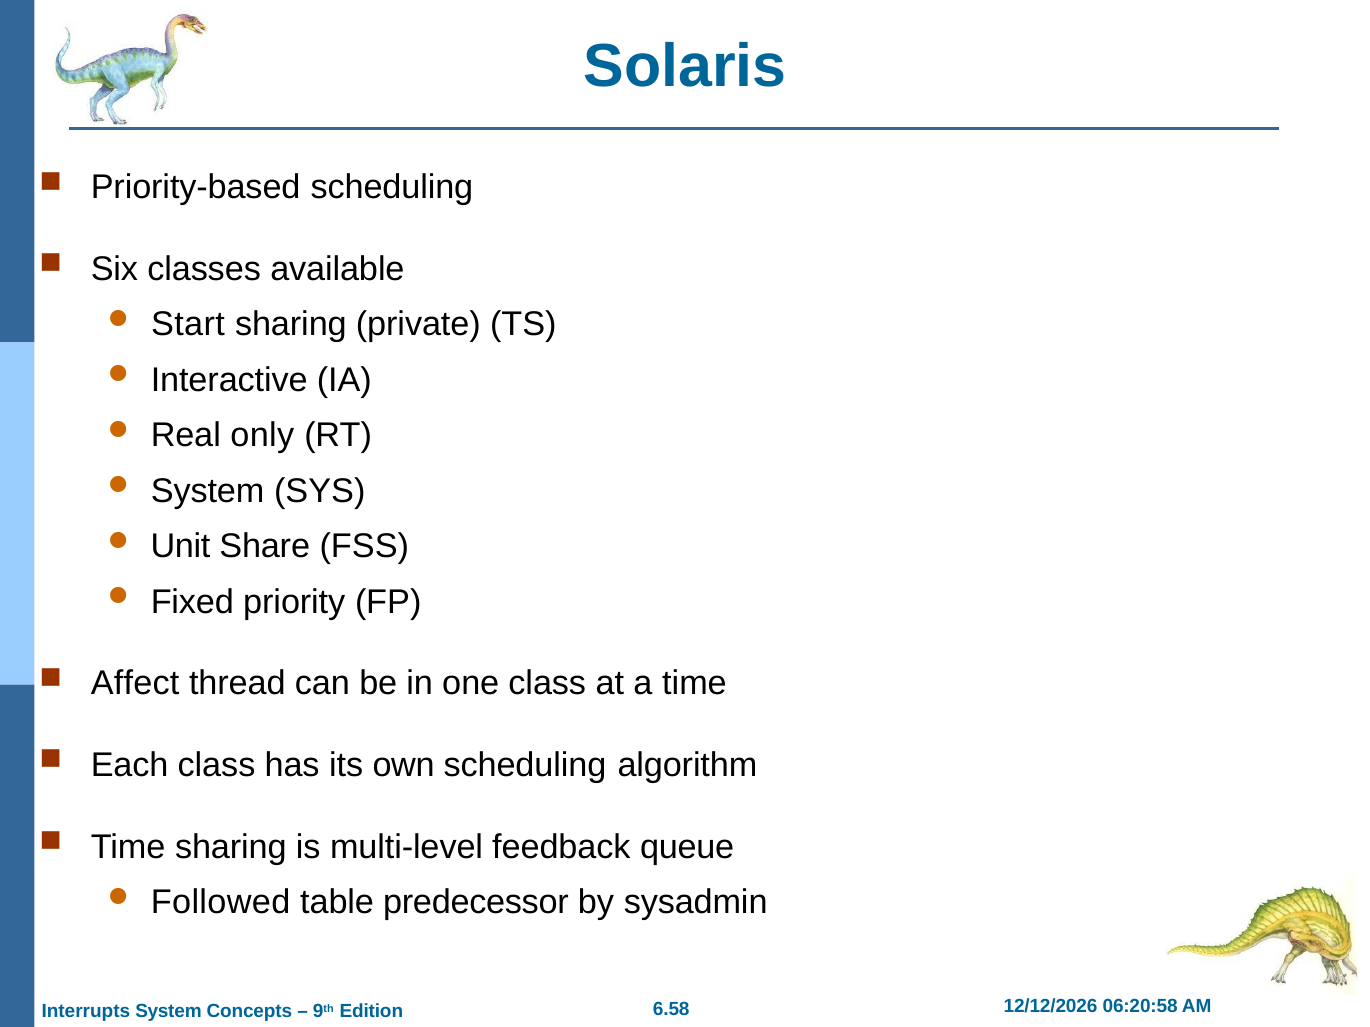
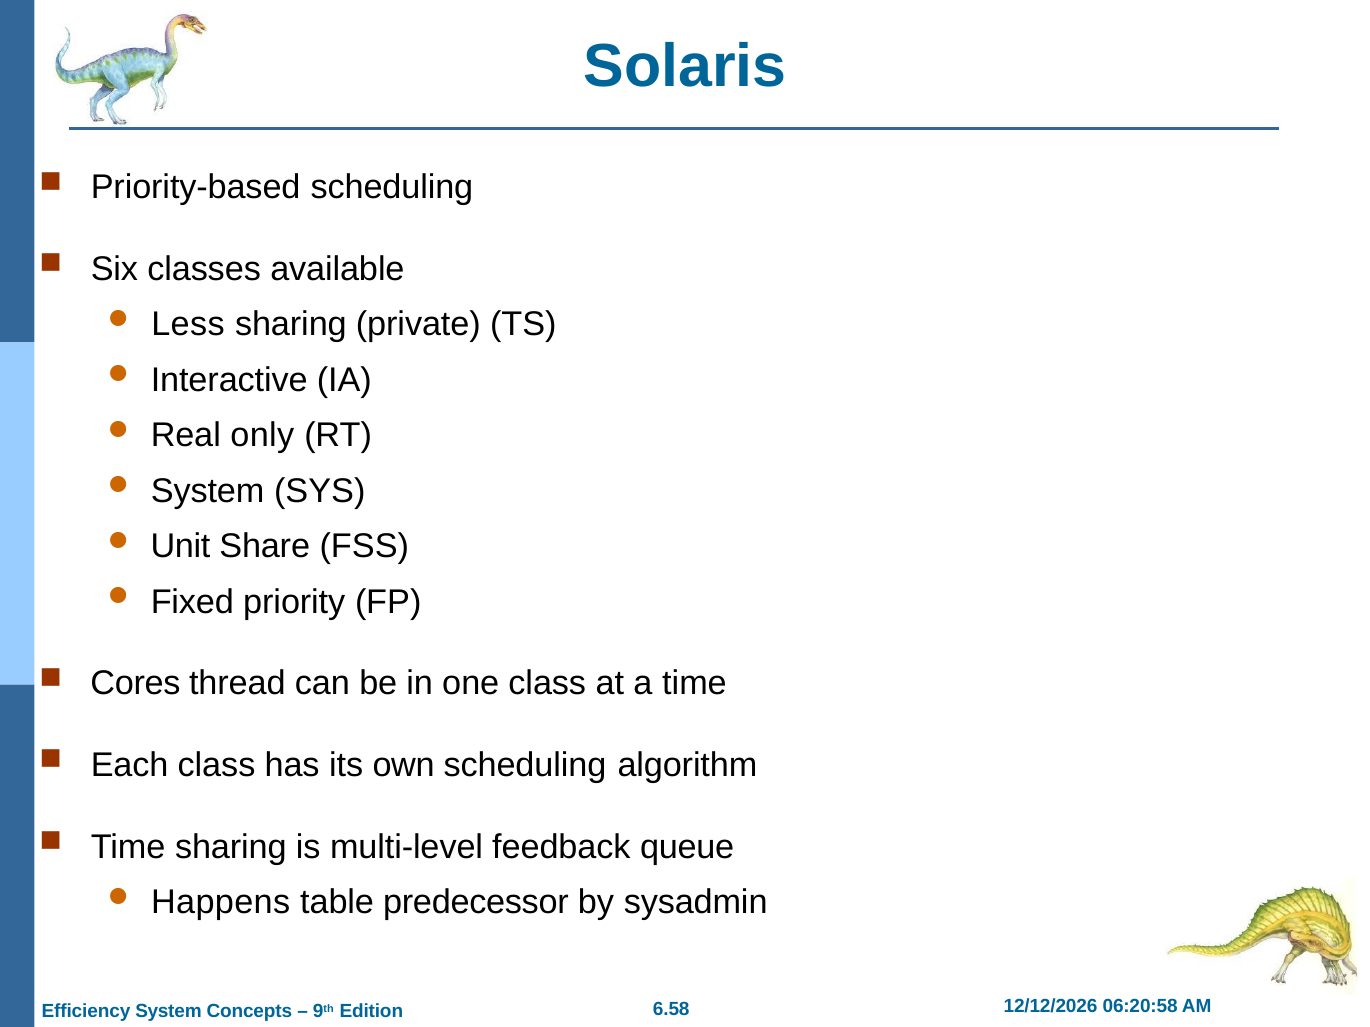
Start: Start -> Less
Affect: Affect -> Cores
Followed: Followed -> Happens
Interrupts: Interrupts -> Efficiency
